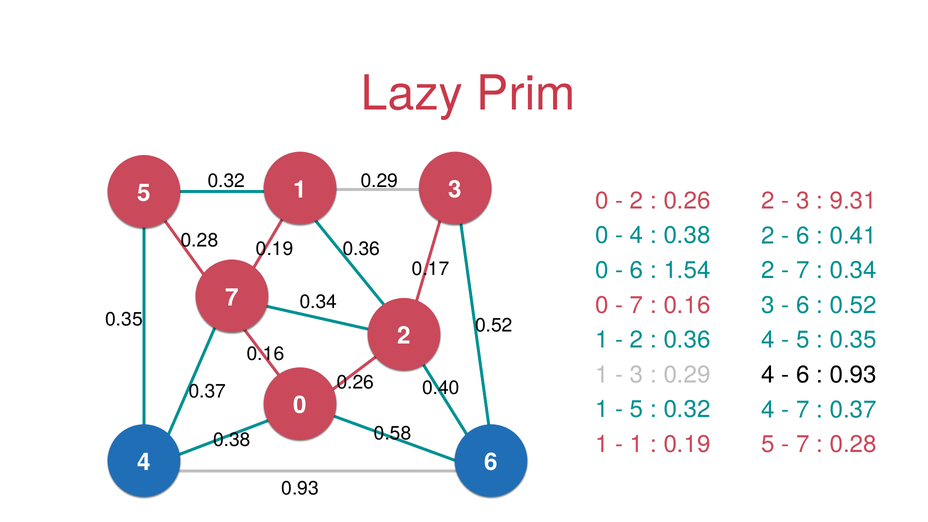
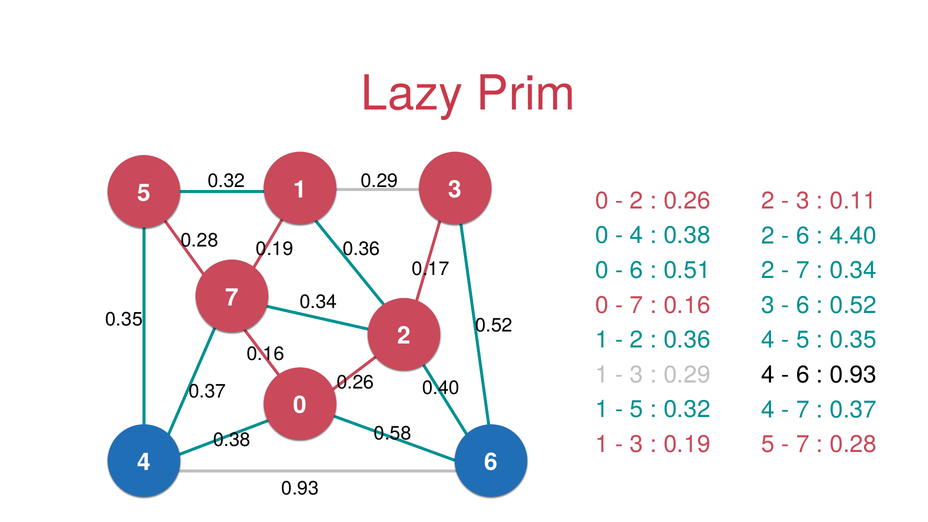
9.31: 9.31 -> 0.11
0.41: 0.41 -> 4.40
1.54: 1.54 -> 0.51
1 at (637, 444): 1 -> 3
